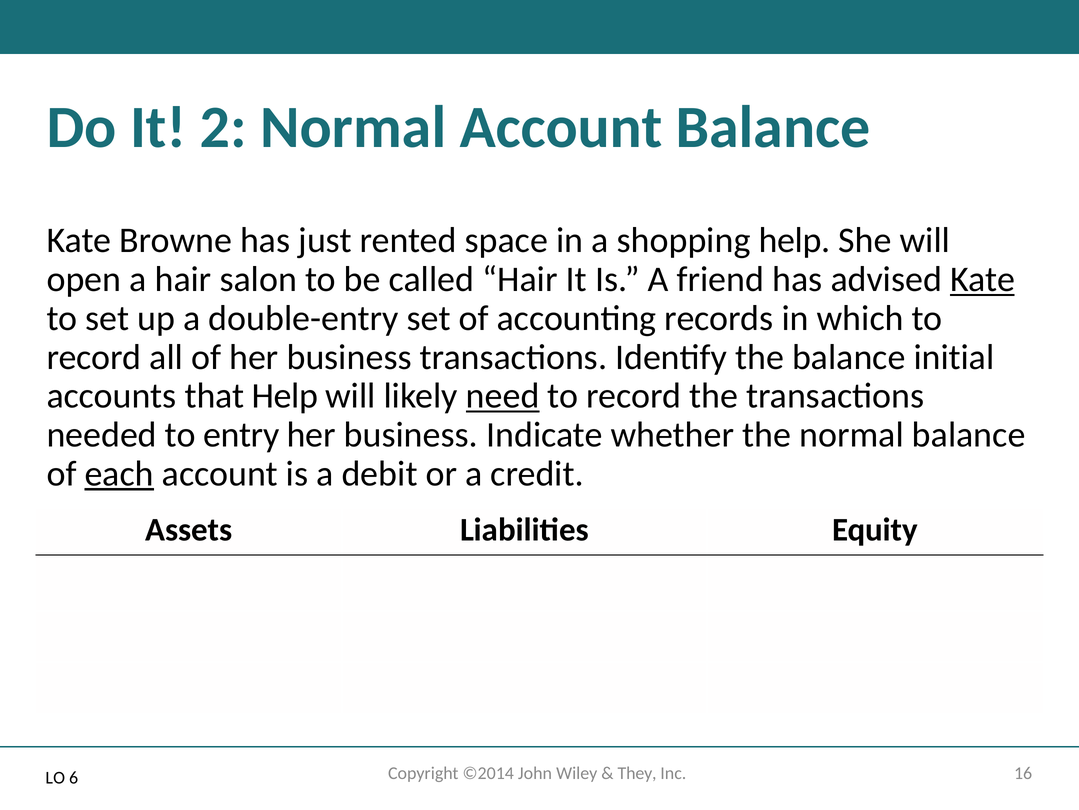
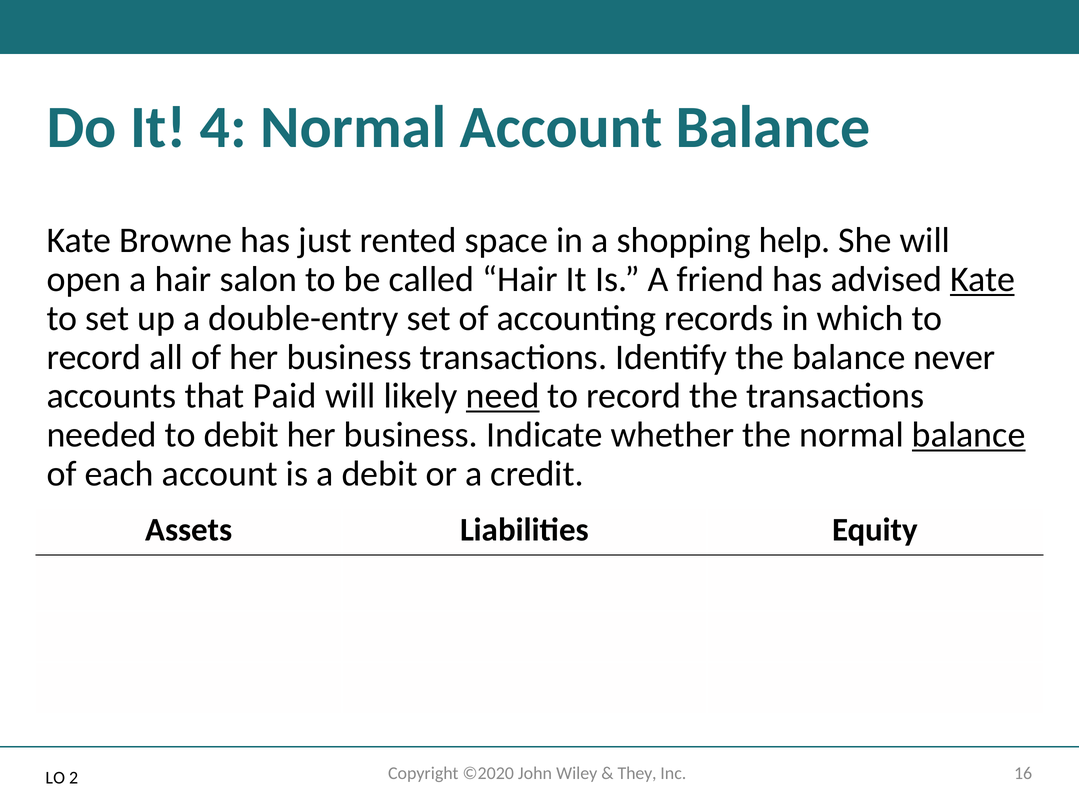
2: 2 -> 4
initial: initial -> never
that Help: Help -> Paid
to entry: entry -> debit
balance at (969, 434) underline: none -> present
each underline: present -> none
©2014: ©2014 -> ©2020
6: 6 -> 2
